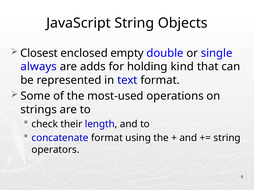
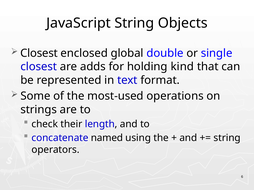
empty: empty -> global
always at (39, 67): always -> closest
concatenate format: format -> named
